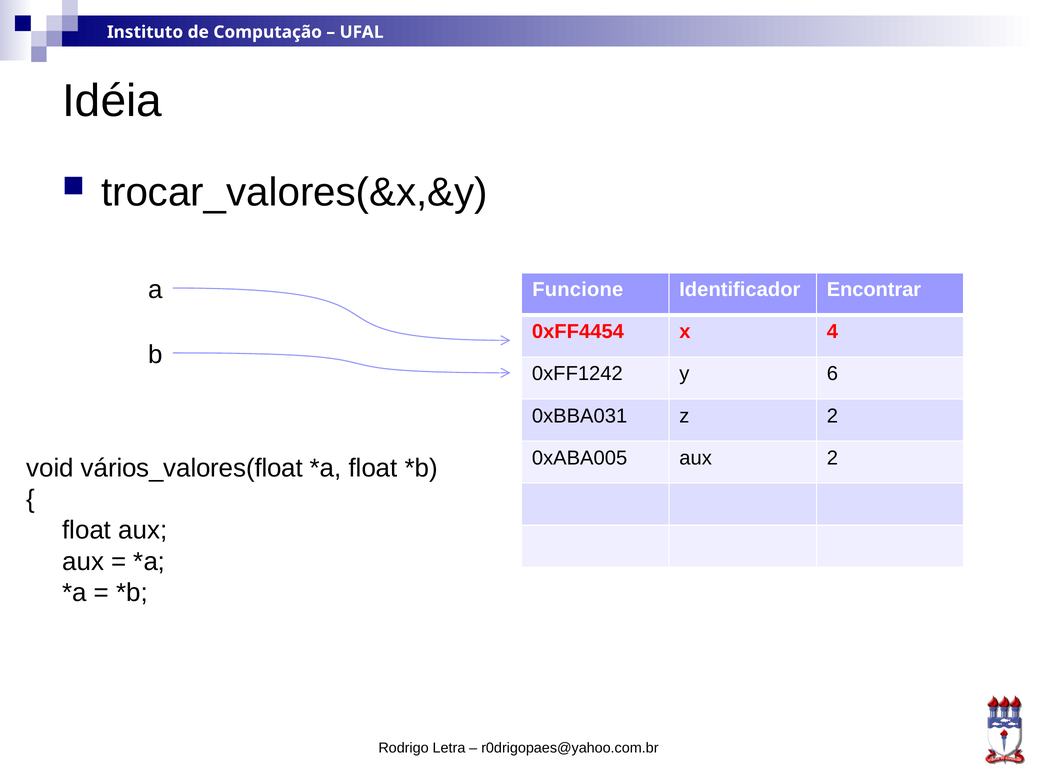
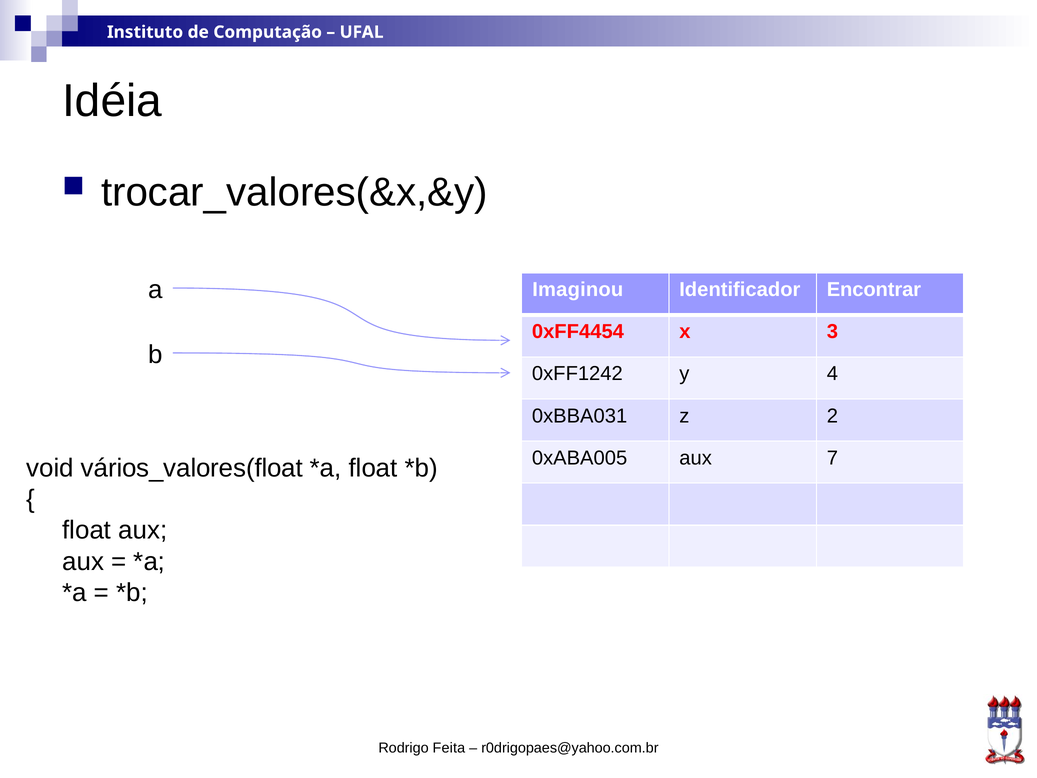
Funcione: Funcione -> Imaginou
4: 4 -> 3
6: 6 -> 4
aux 2: 2 -> 7
Letra: Letra -> Feita
